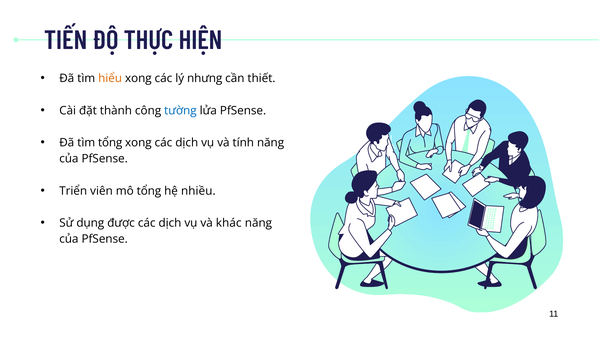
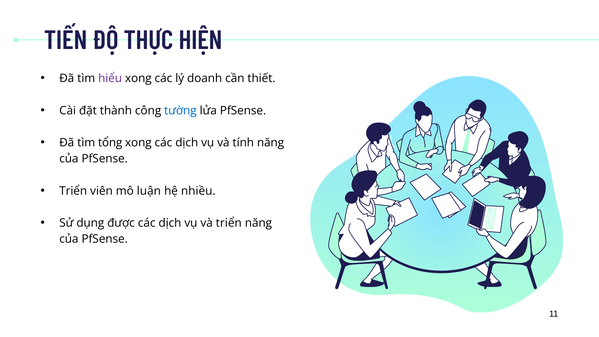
hiểu colour: orange -> purple
nhưng: nhưng -> doanh
mô tổng: tổng -> luận
và khác: khác -> triển
